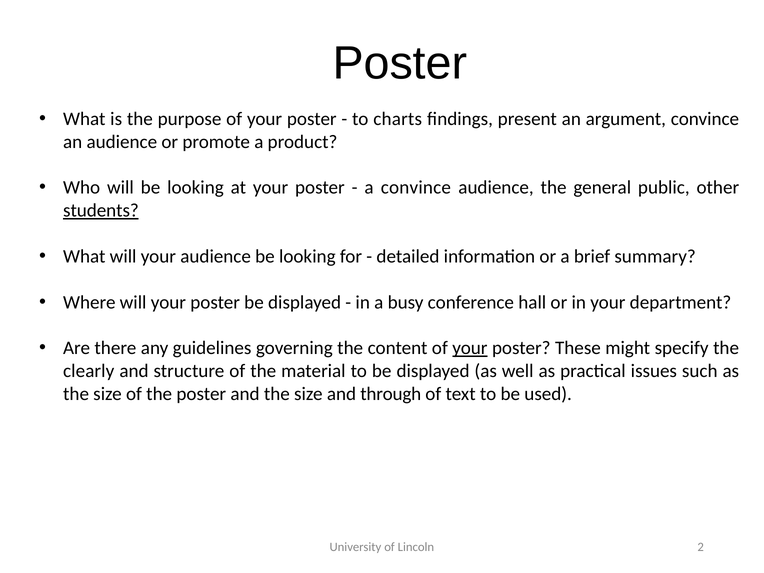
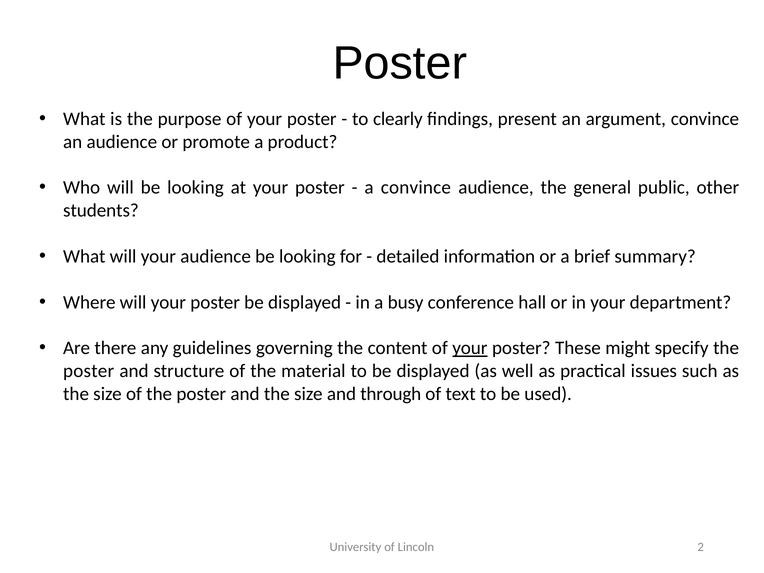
charts: charts -> clearly
students underline: present -> none
clearly at (89, 371): clearly -> poster
